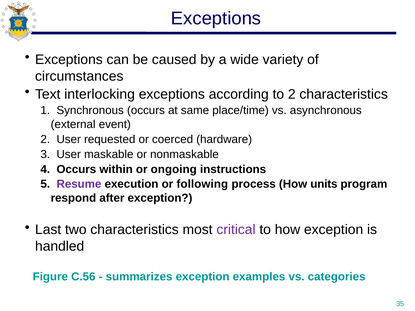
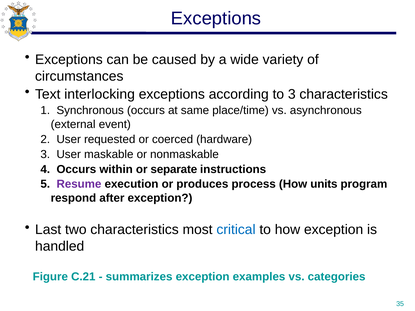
to 2: 2 -> 3
ongoing: ongoing -> separate
following: following -> produces
critical colour: purple -> blue
C.56: C.56 -> C.21
